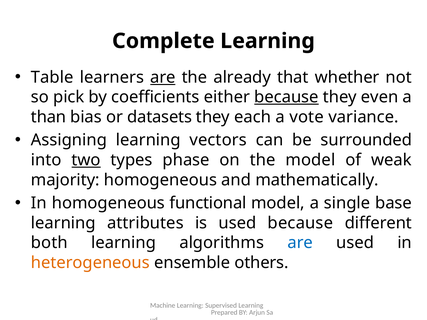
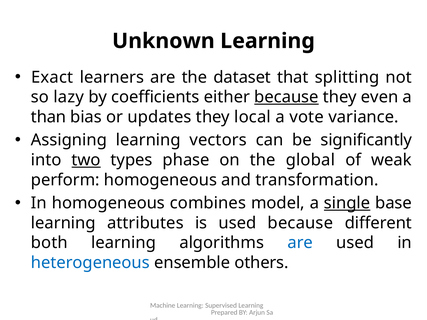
Complete: Complete -> Unknown
Table: Table -> Exact
are at (163, 77) underline: present -> none
already: already -> dataset
whether: whether -> splitting
pick: pick -> lazy
datasets: datasets -> updates
each: each -> local
surrounded: surrounded -> significantly
the model: model -> global
majority: majority -> perform
mathematically: mathematically -> transformation
functional: functional -> combines
single underline: none -> present
heterogeneous colour: orange -> blue
